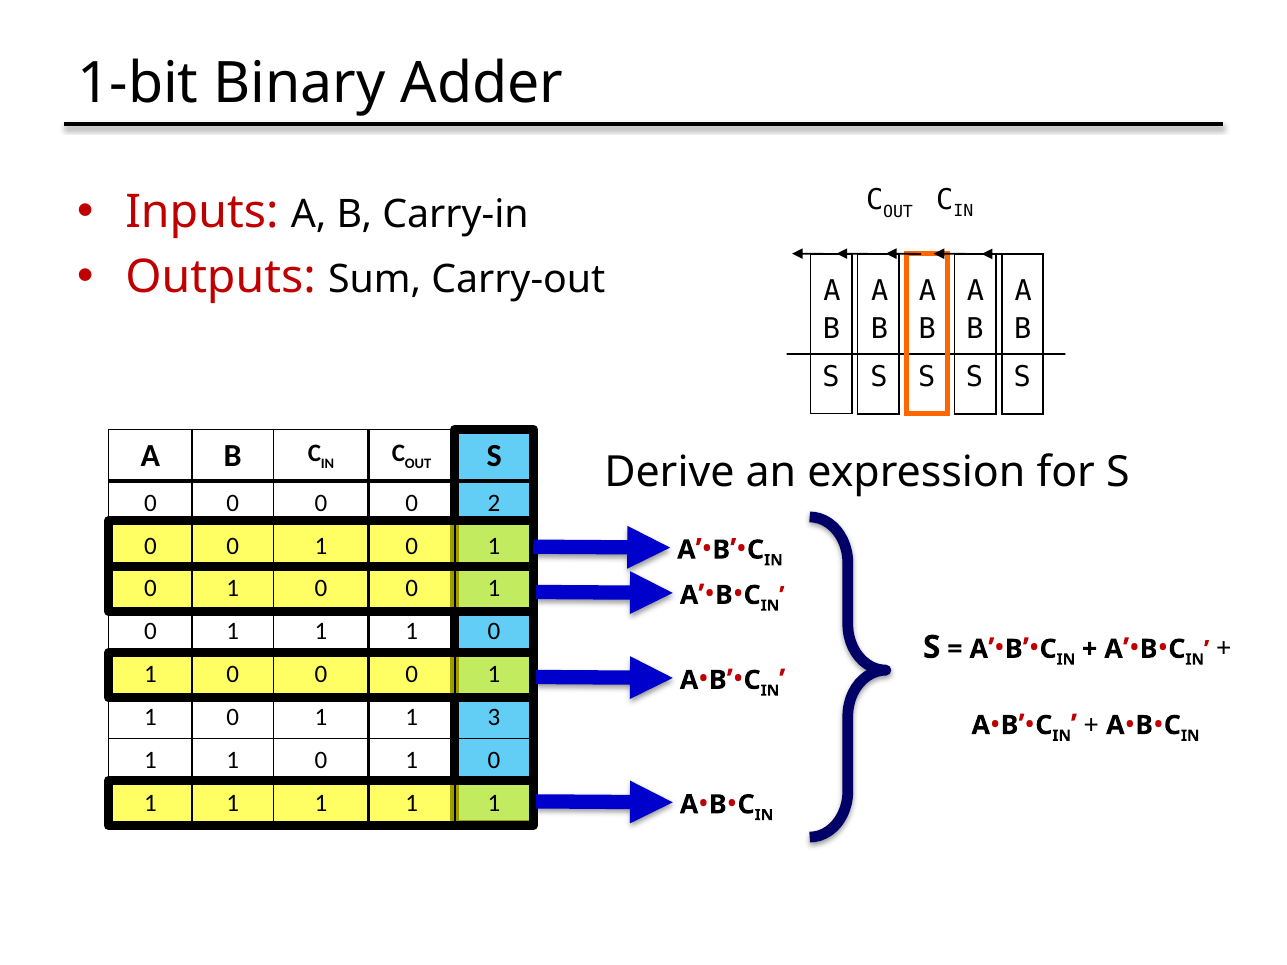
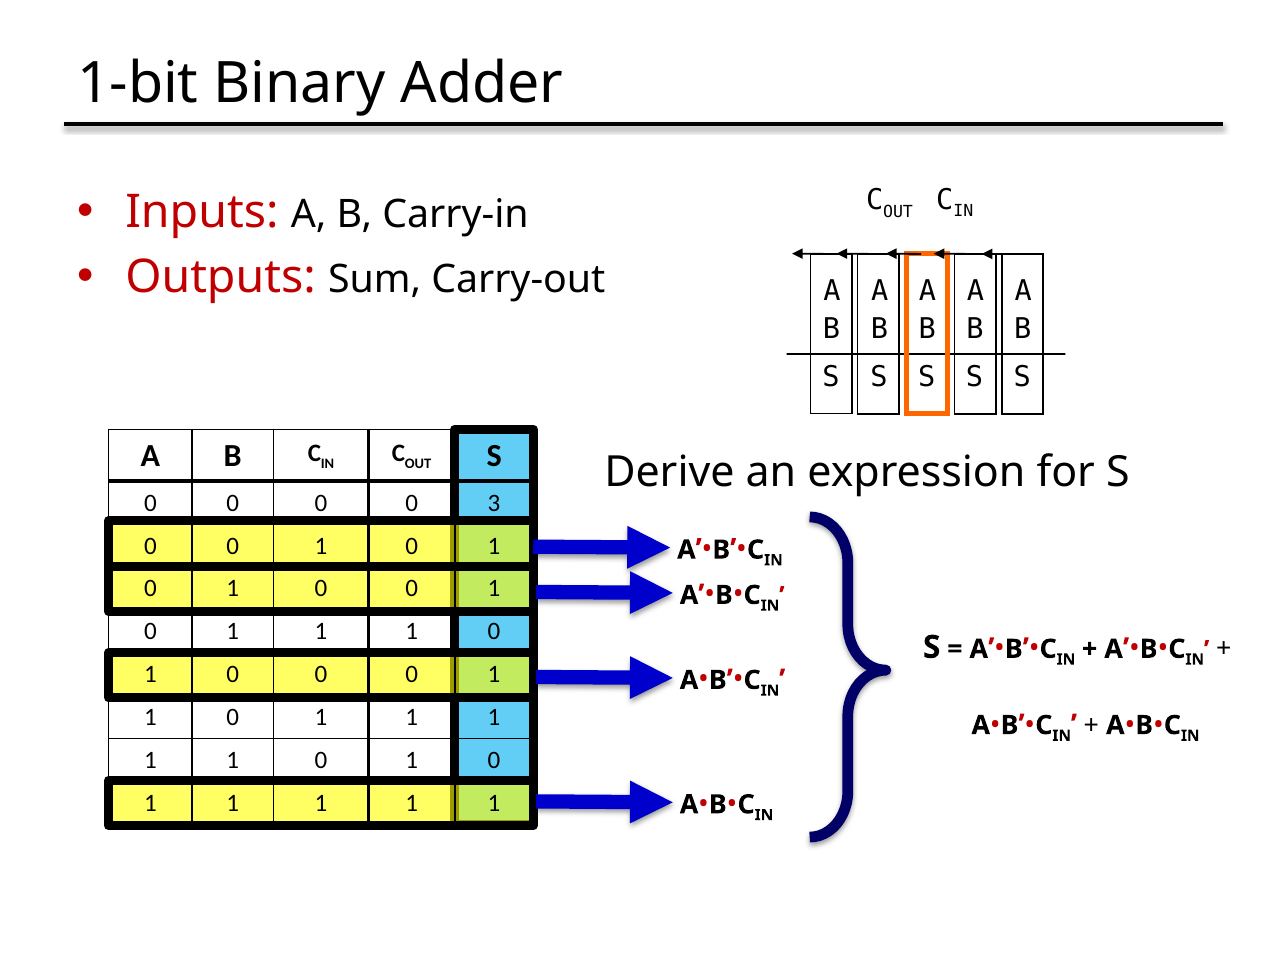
2: 2 -> 3
3 at (494, 718): 3 -> 1
